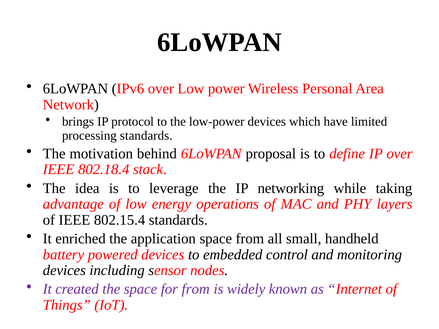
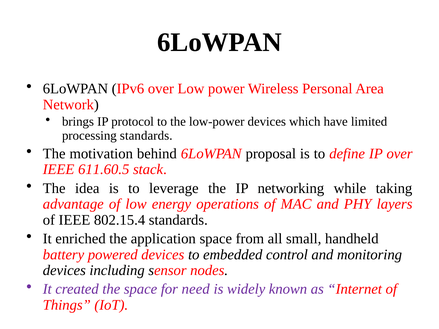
802.18.4: 802.18.4 -> 611.60.5
for from: from -> need
